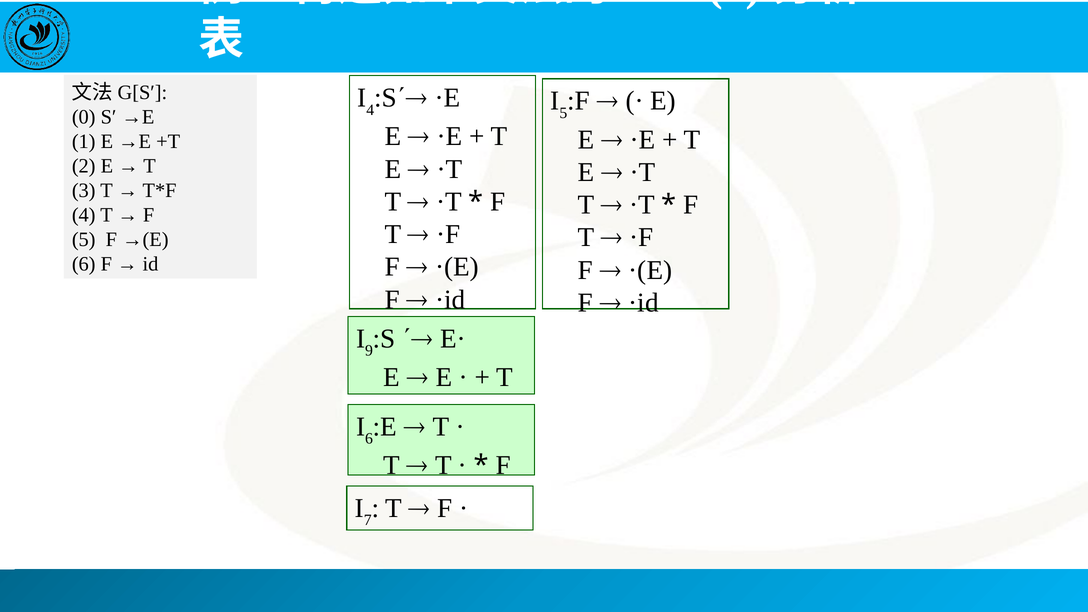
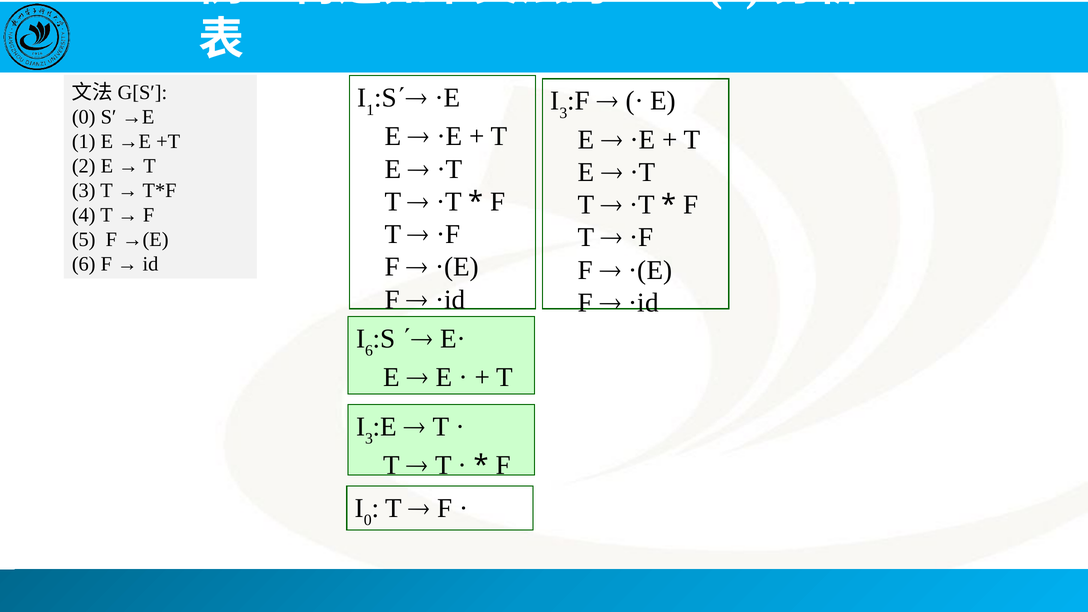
4 at (370, 110): 4 -> 1
5 at (563, 113): 5 -> 3
9 at (369, 351): 9 -> 6
6 at (369, 439): 6 -> 3
7 at (368, 520): 7 -> 0
